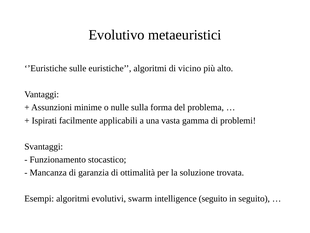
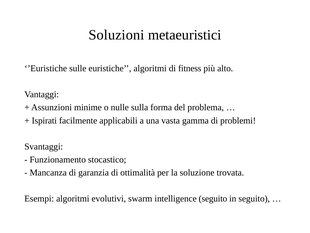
Evolutivo: Evolutivo -> Soluzioni
vicino: vicino -> fitness
